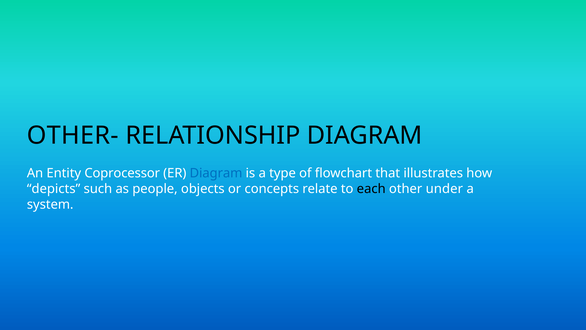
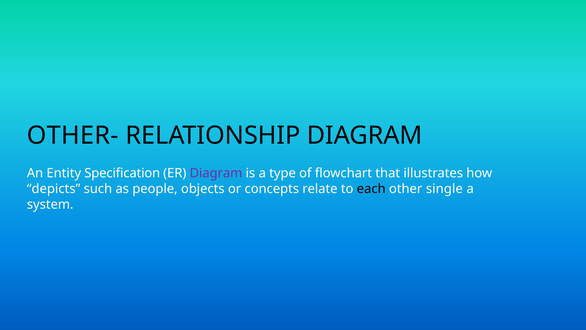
Coprocessor: Coprocessor -> Specification
Diagram at (216, 173) colour: blue -> purple
under: under -> single
